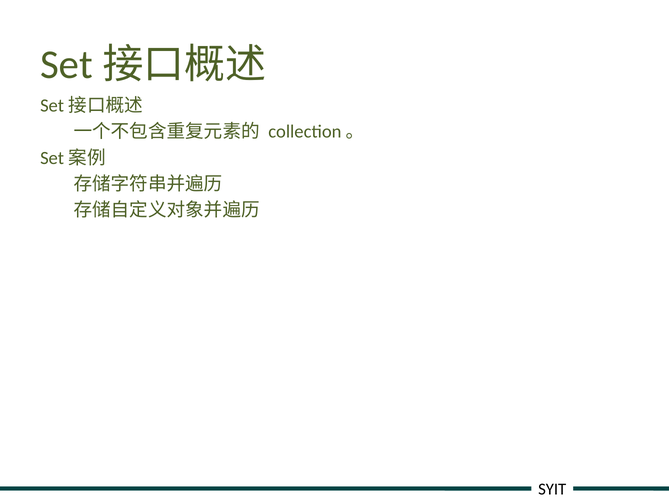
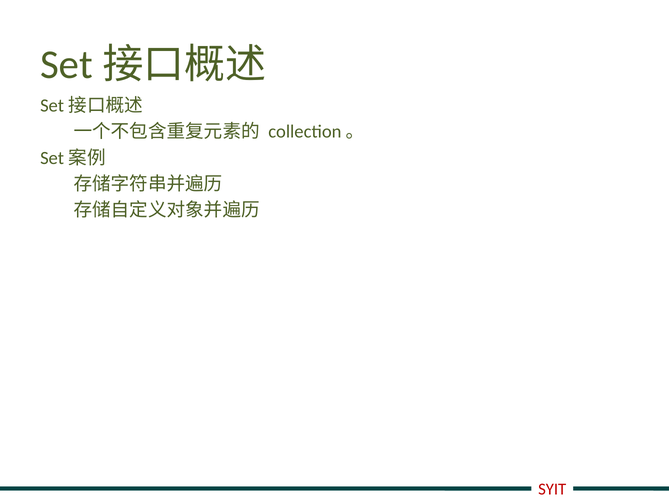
SYIT colour: black -> red
